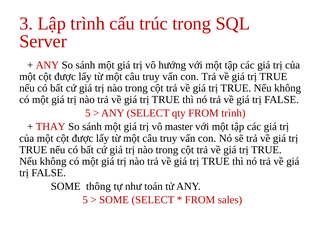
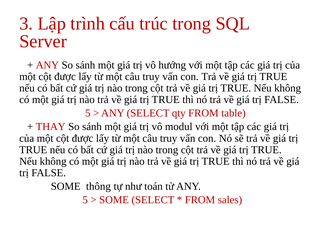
FROM trình: trình -> table
master: master -> modul
